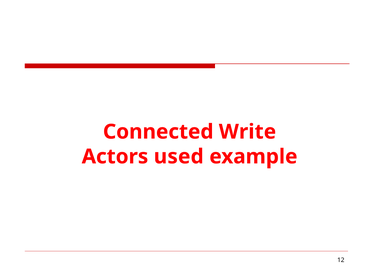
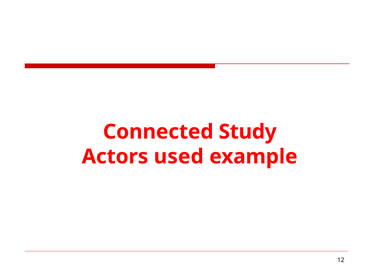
Write: Write -> Study
